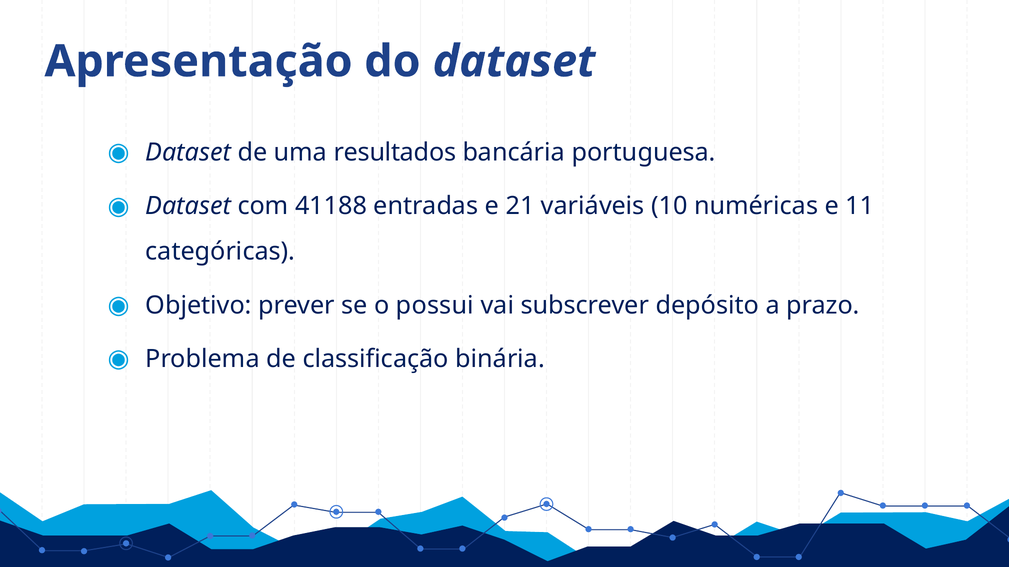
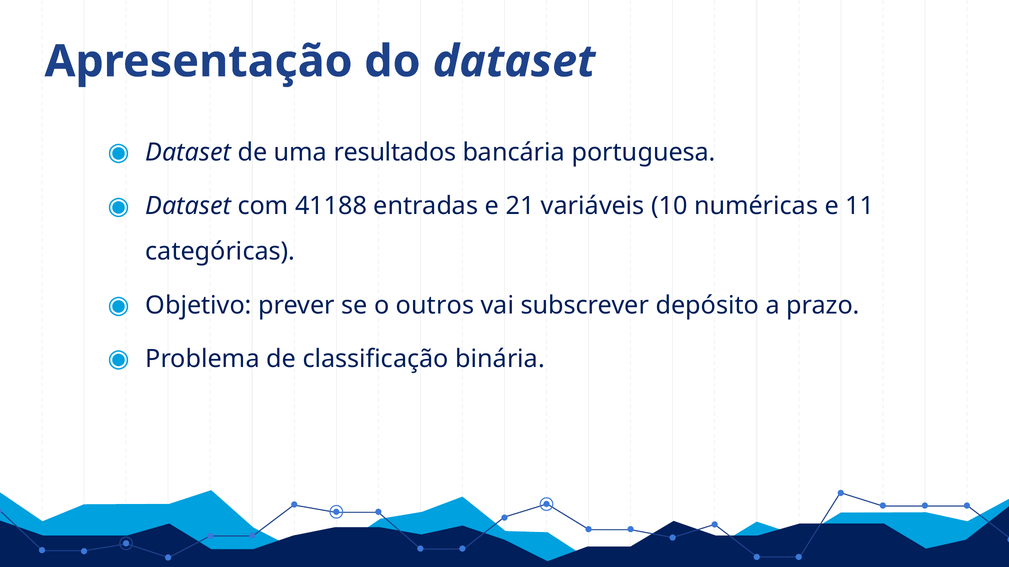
possui: possui -> outros
